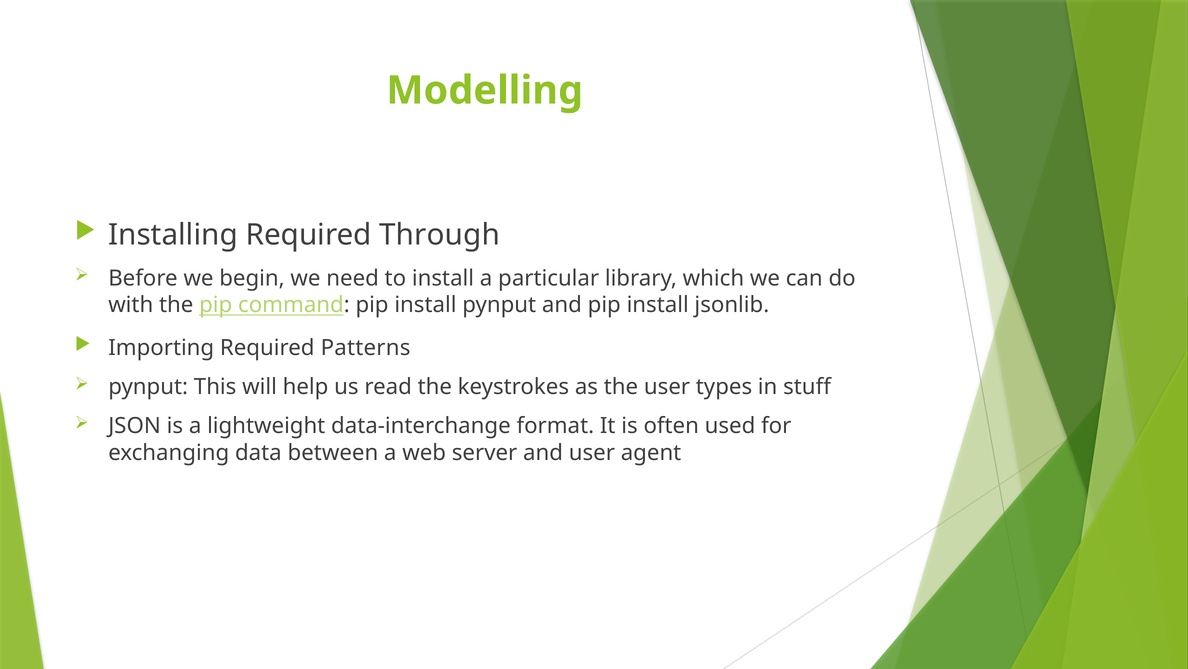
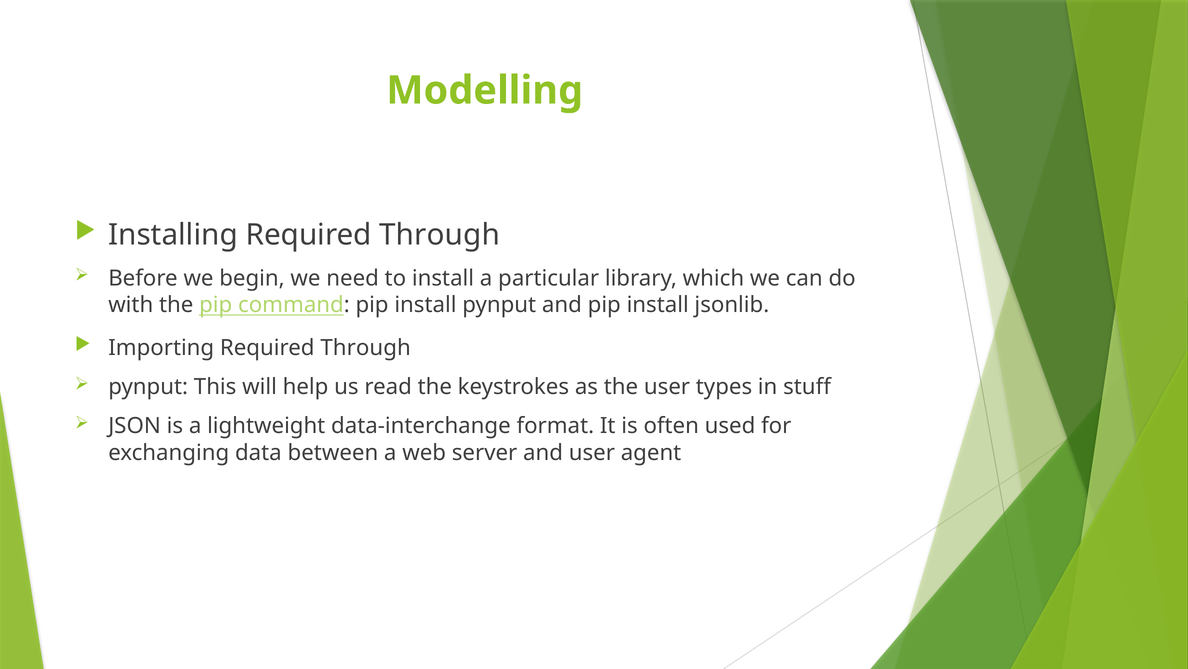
Importing Required Patterns: Patterns -> Through
